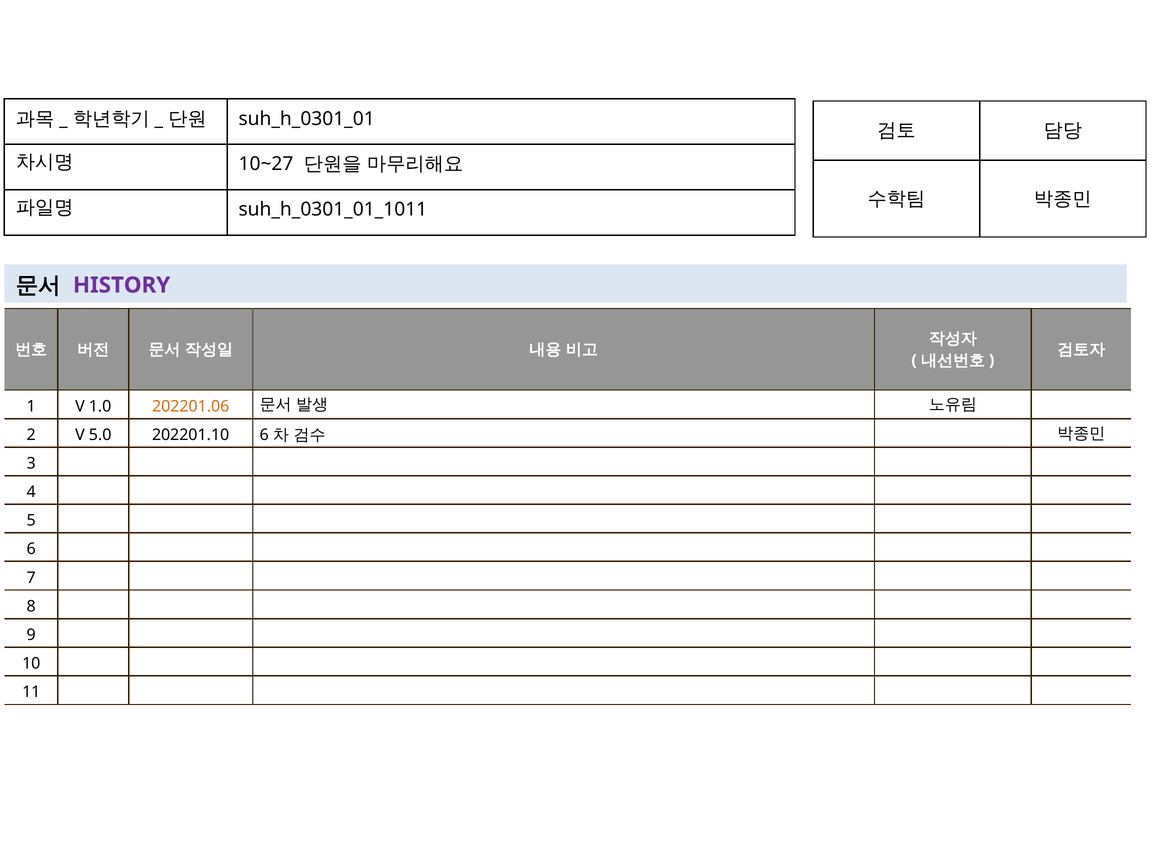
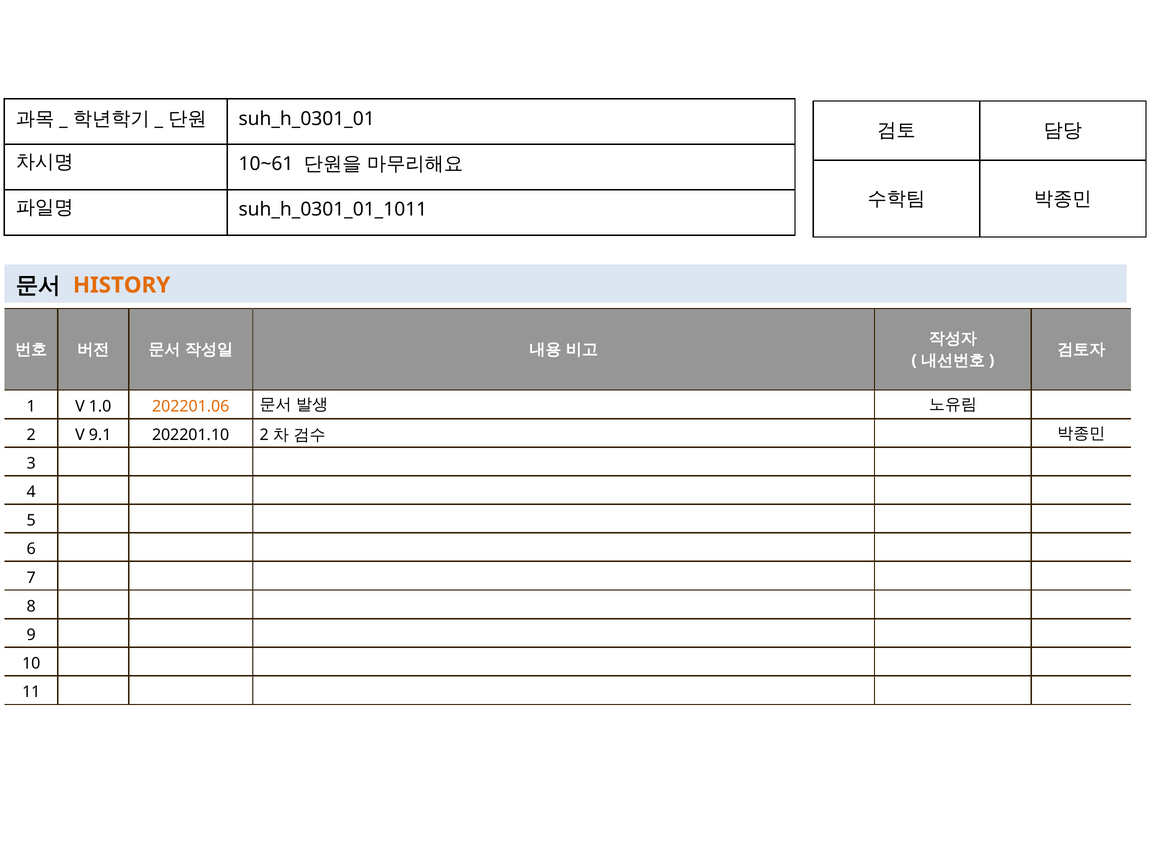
10~27: 10~27 -> 10~61
HISTORY colour: purple -> orange
5.0: 5.0 -> 9.1
202201.10 6: 6 -> 2
